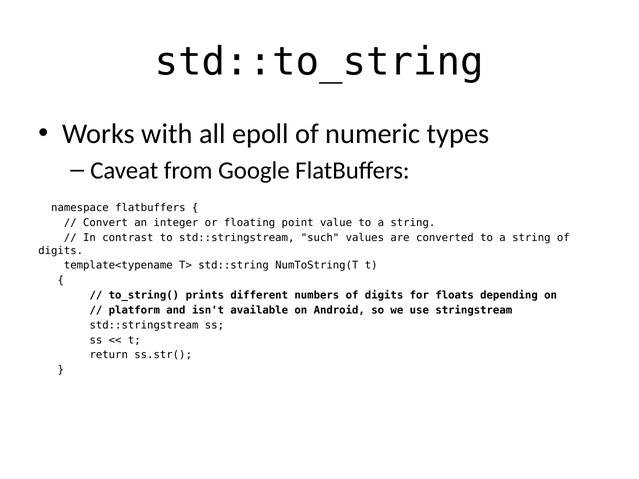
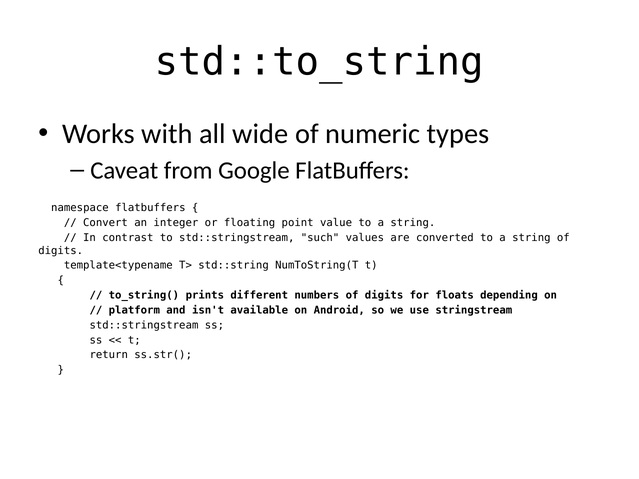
epoll: epoll -> wide
